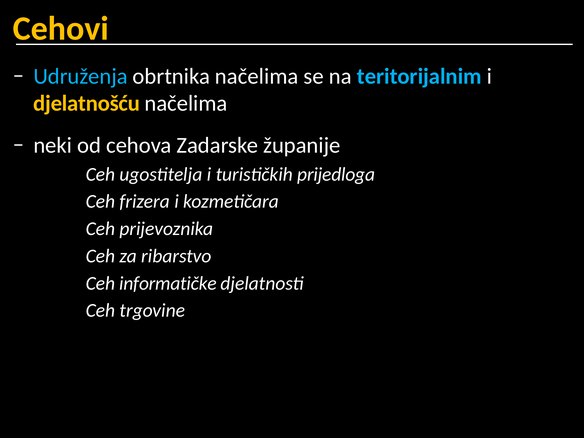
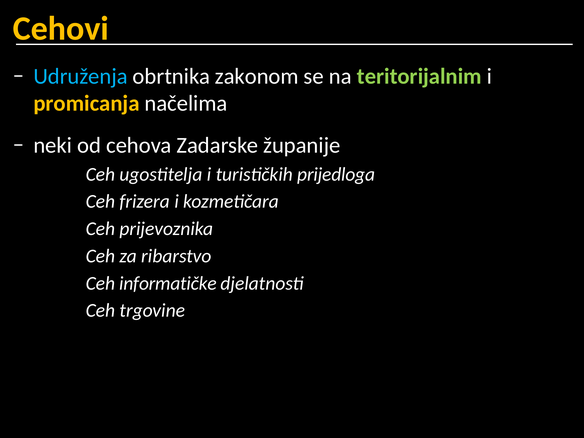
obrtnika načelima: načelima -> zakonom
teritorijalnim colour: light blue -> light green
djelatnošću: djelatnošću -> promicanja
